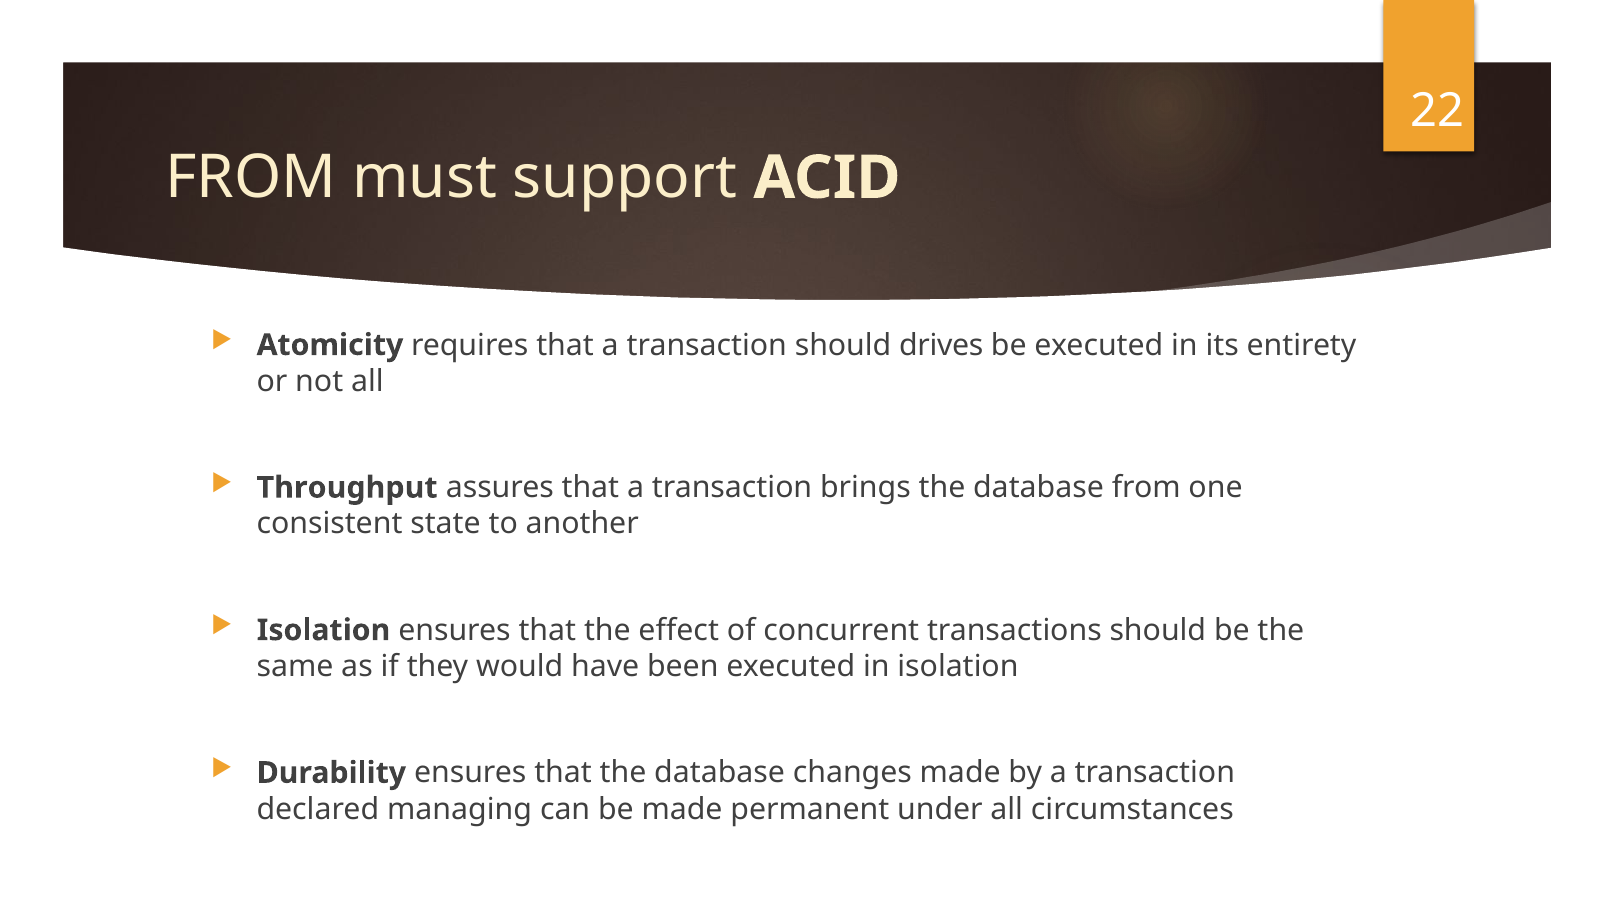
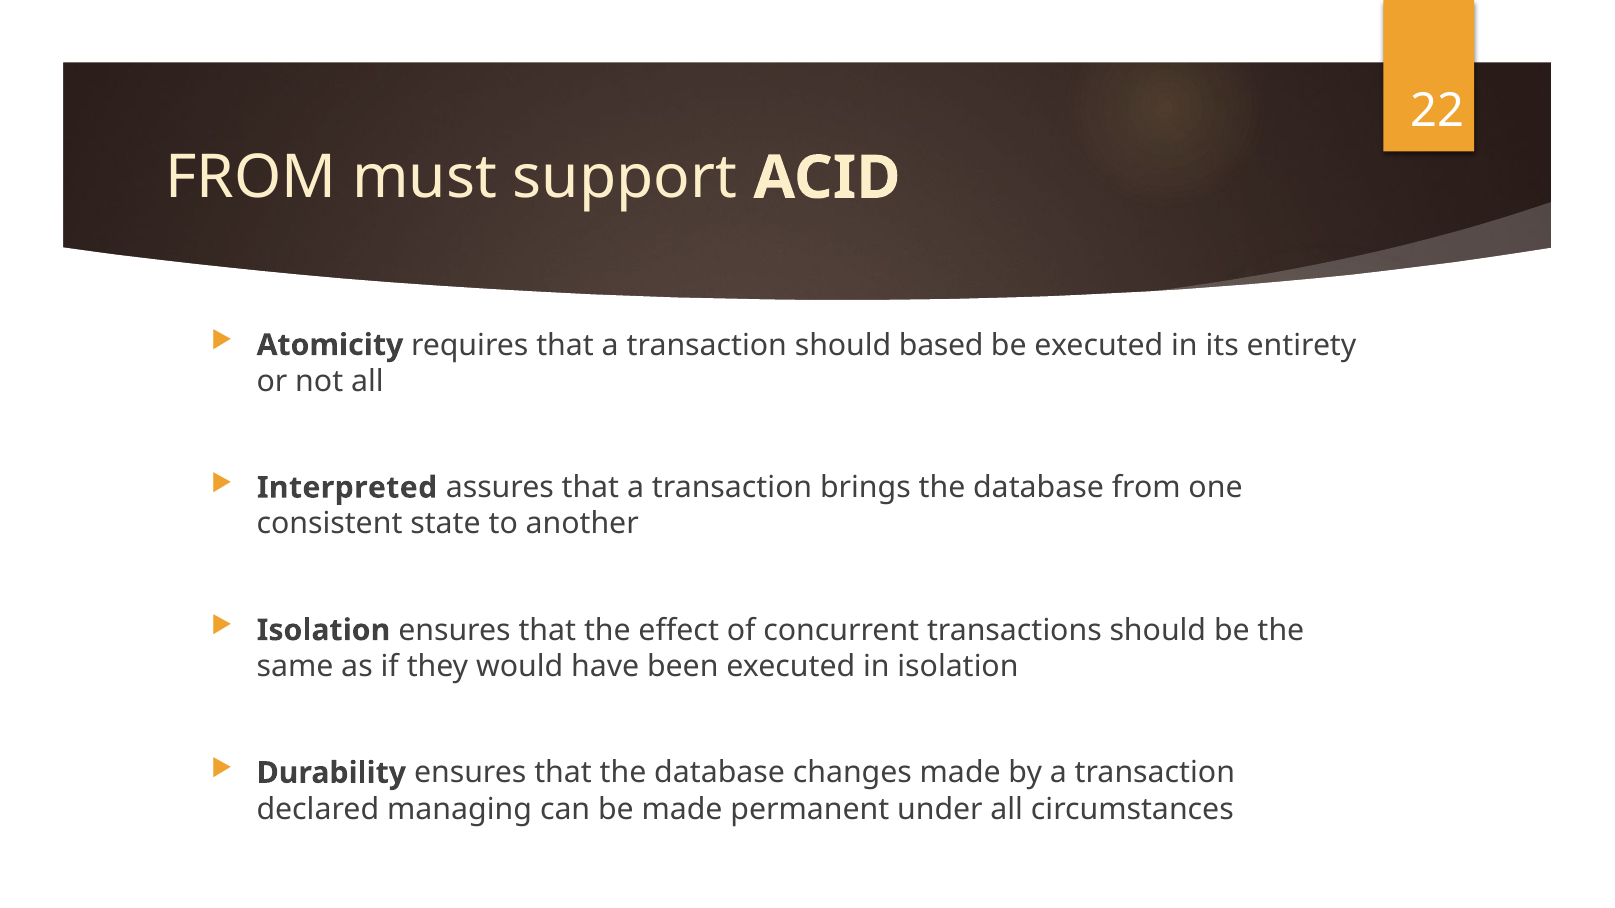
drives: drives -> based
Throughput: Throughput -> Interpreted
